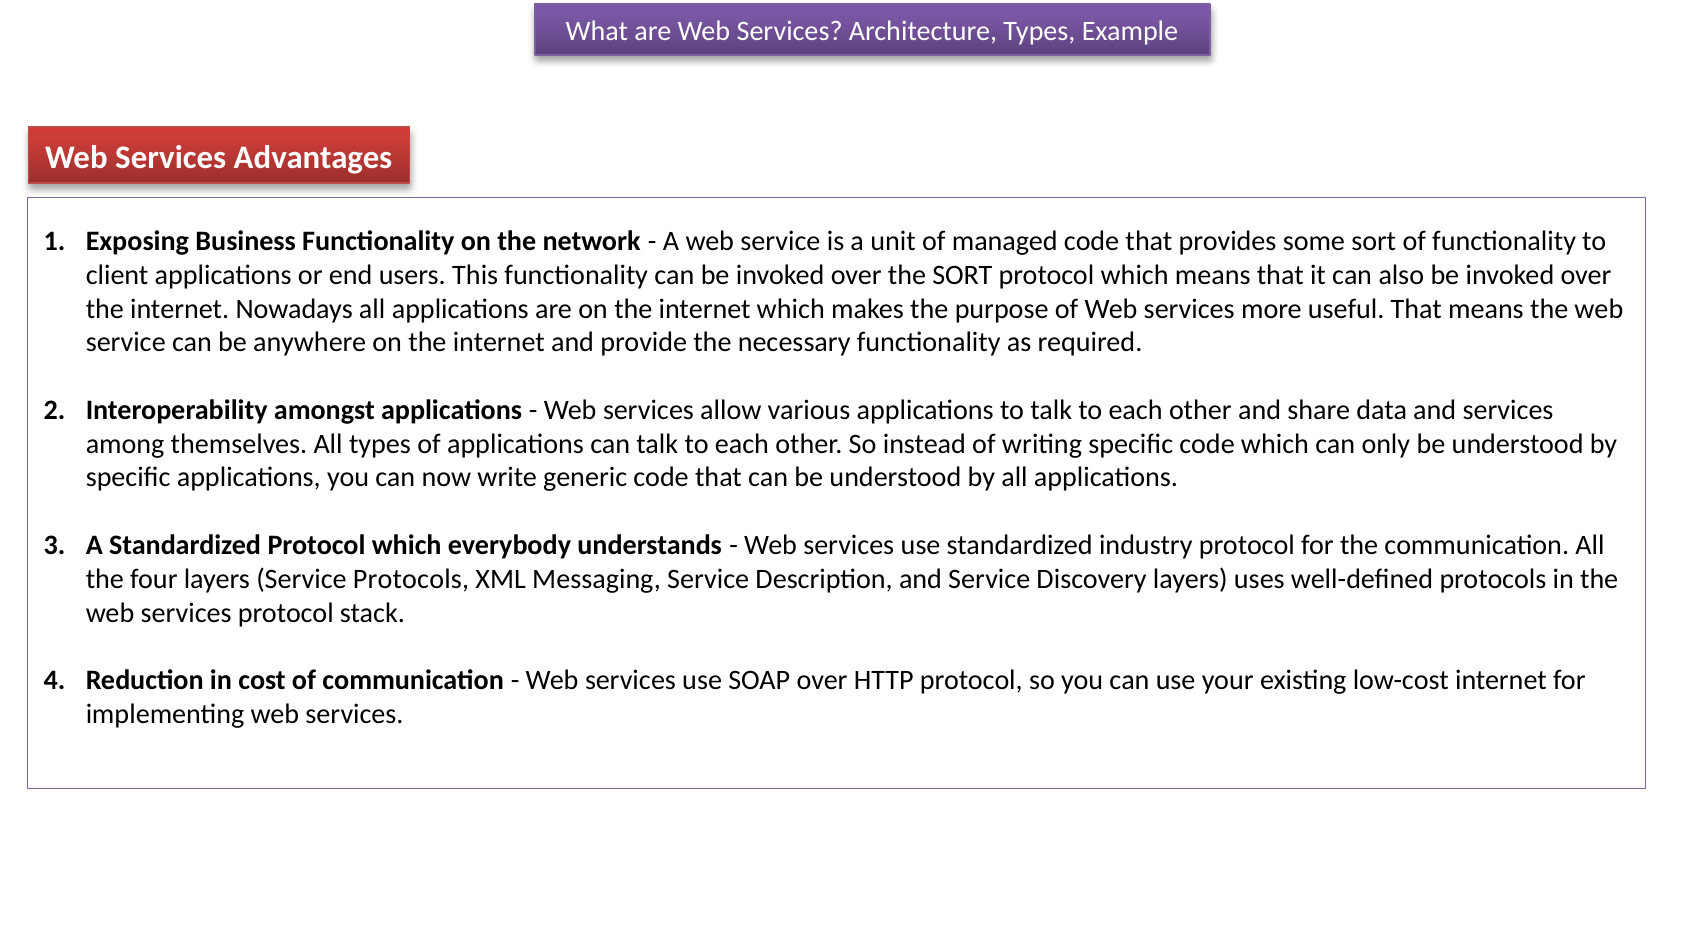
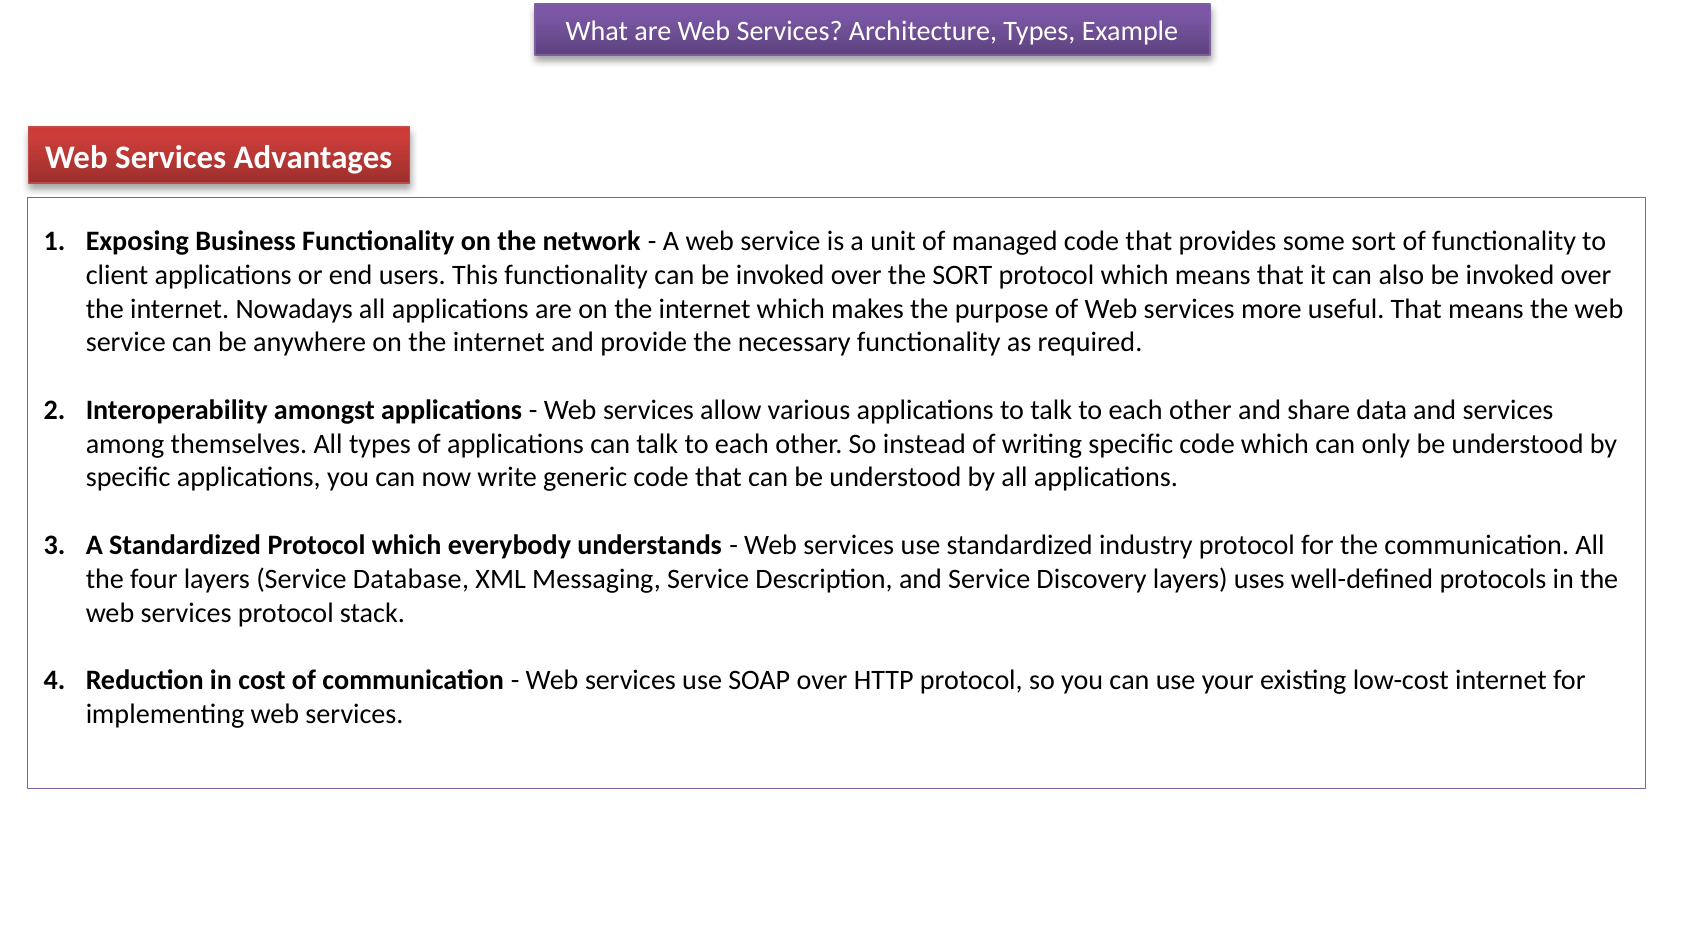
Service Protocols: Protocols -> Database
